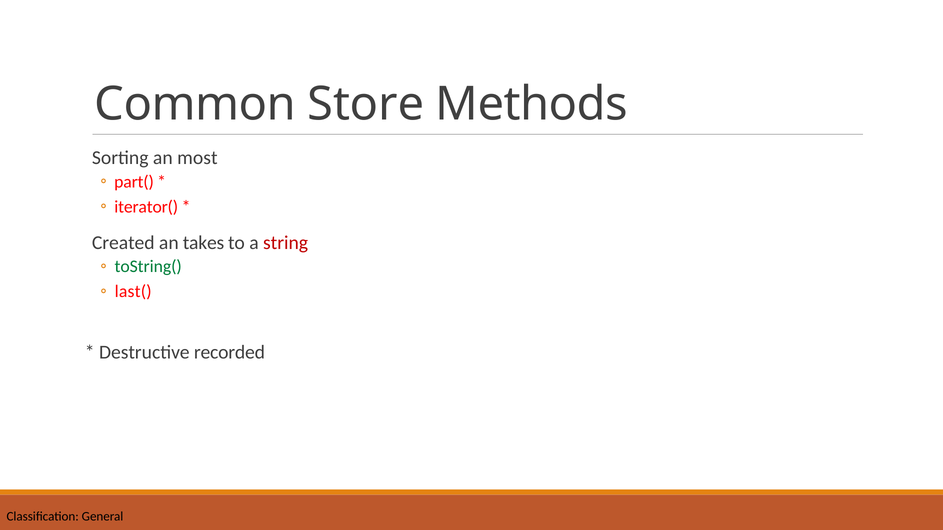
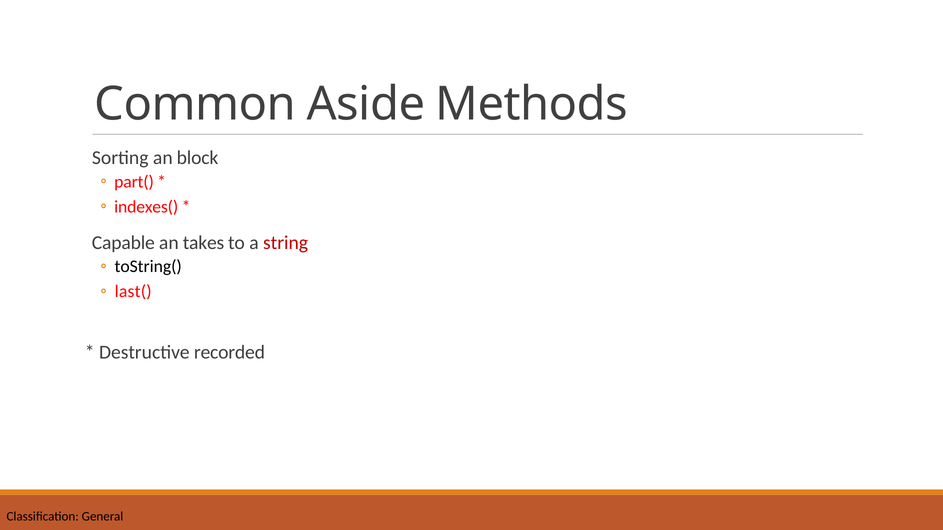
Store: Store -> Aside
most: most -> block
iterator(: iterator( -> indexes(
Created: Created -> Capable
toString( colour: green -> black
